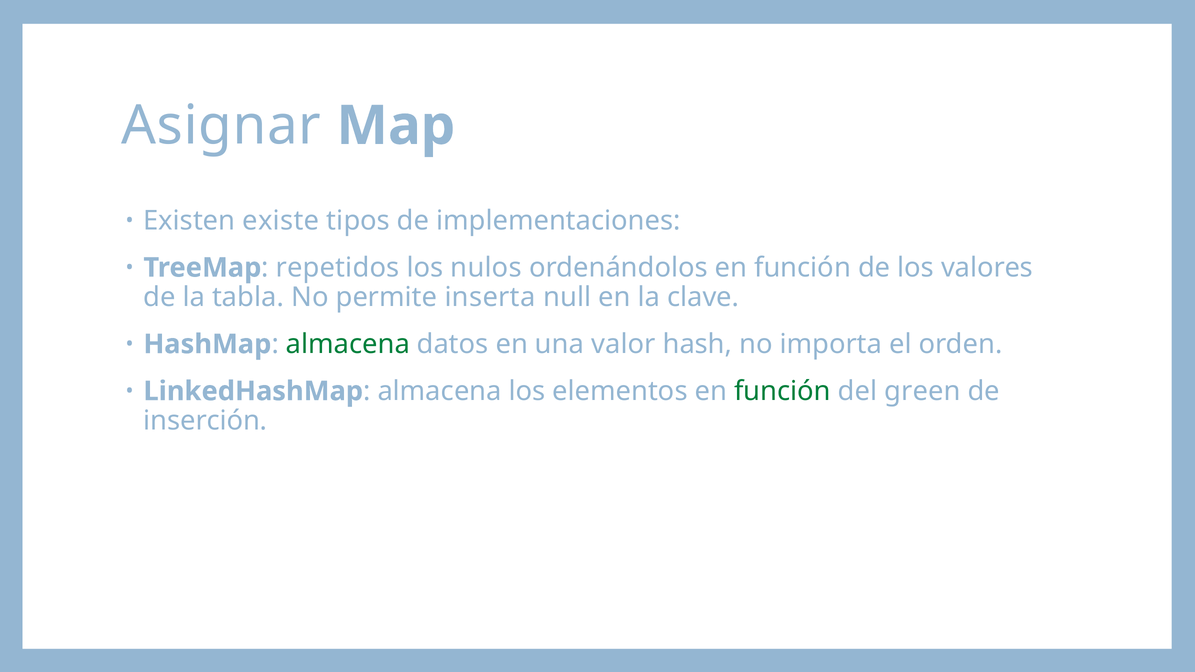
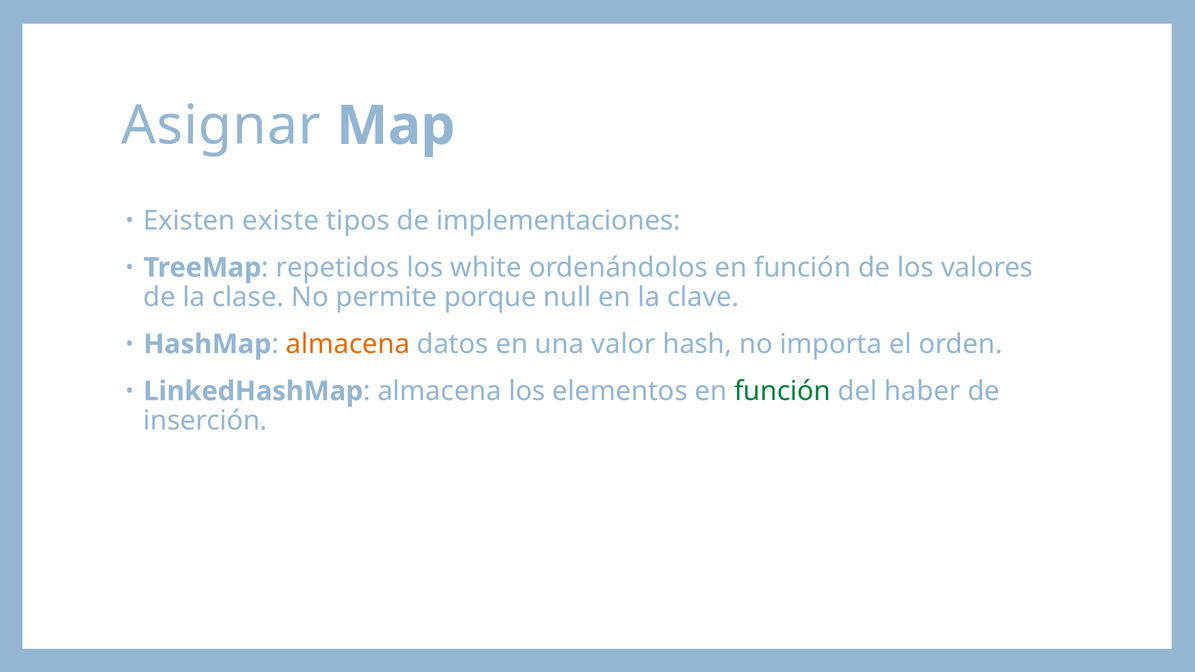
nulos: nulos -> white
tabla: tabla -> clase
inserta: inserta -> porque
almacena at (348, 344) colour: green -> orange
green: green -> haber
